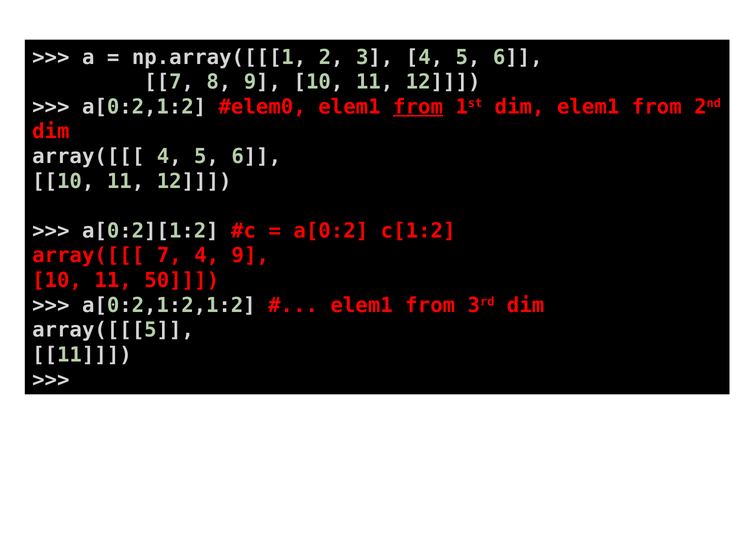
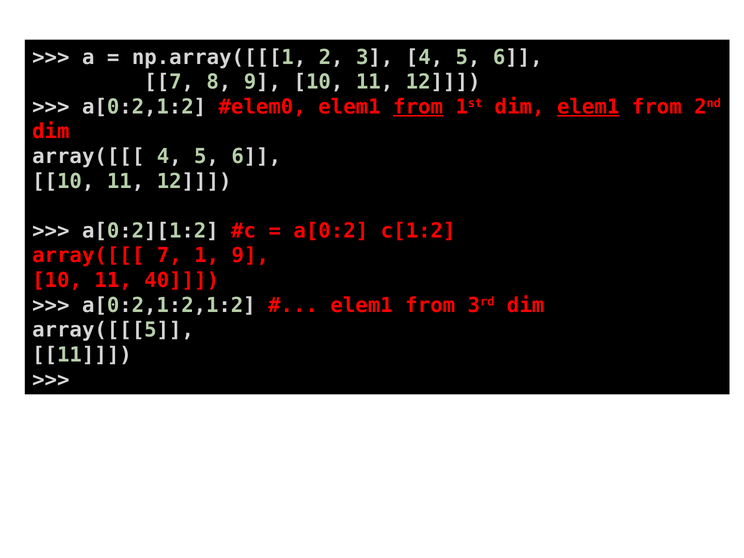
elem1 at (588, 107) underline: none -> present
7 4: 4 -> 1
50: 50 -> 40
